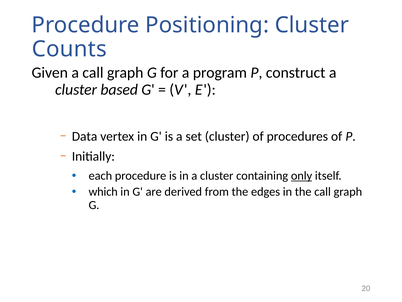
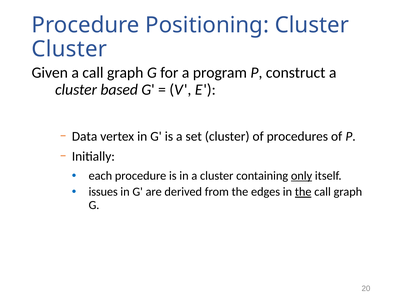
Counts at (69, 49): Counts -> Cluster
which: which -> issues
the at (303, 192) underline: none -> present
